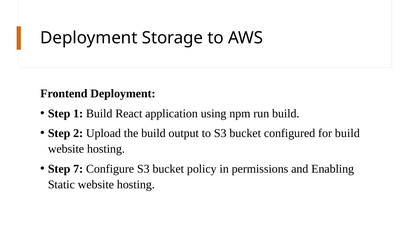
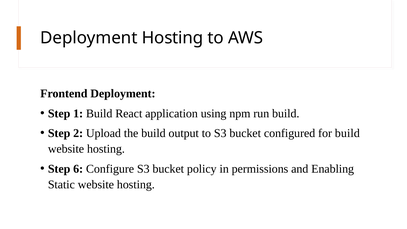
Deployment Storage: Storage -> Hosting
7: 7 -> 6
